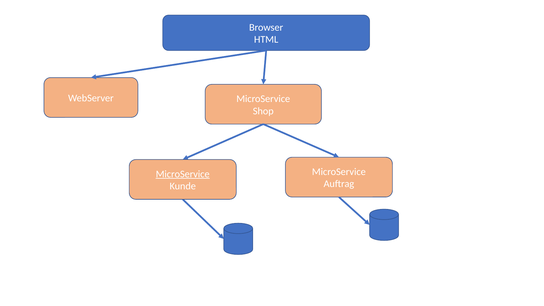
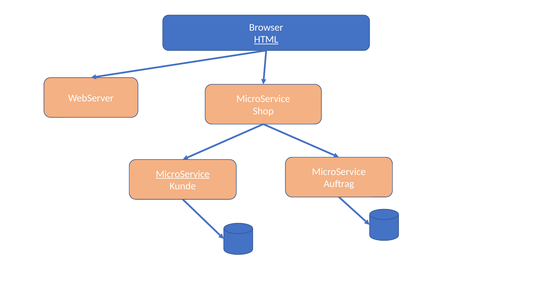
HTML underline: none -> present
